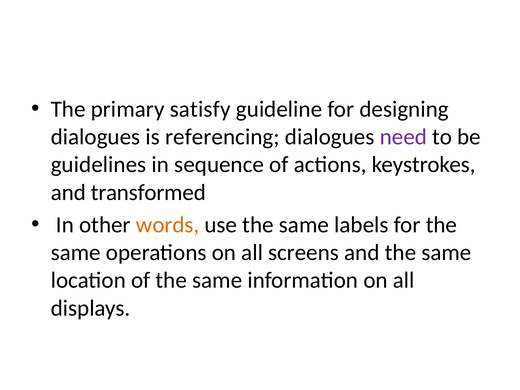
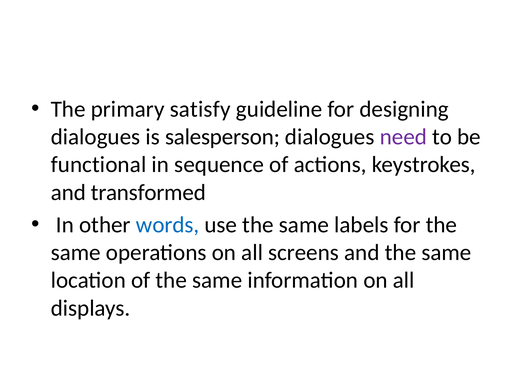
referencing: referencing -> salesperson
guidelines: guidelines -> functional
words colour: orange -> blue
